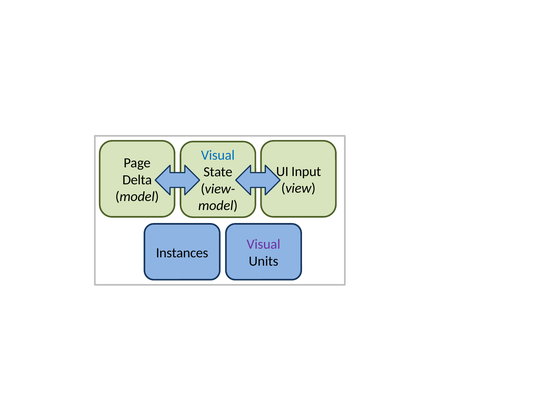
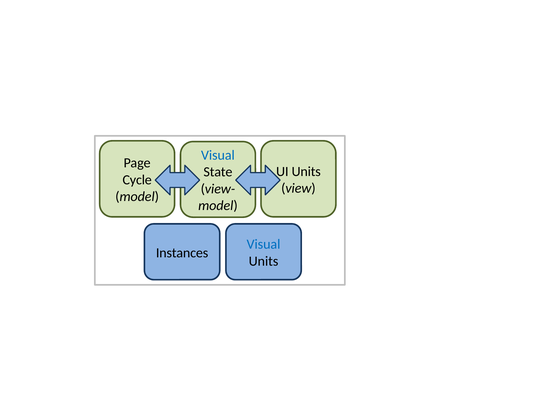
Input at (306, 171): Input -> Units
Delta: Delta -> Cycle
Visual at (264, 244) colour: purple -> blue
